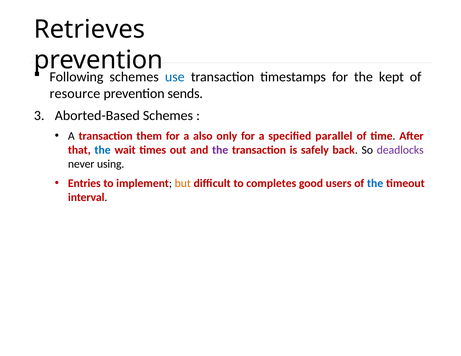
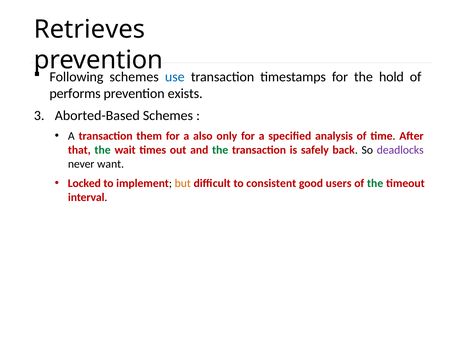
kept: kept -> hold
resource: resource -> performs
sends: sends -> exists
parallel: parallel -> analysis
the at (103, 150) colour: blue -> green
the at (220, 150) colour: purple -> green
using: using -> want
Entries: Entries -> Locked
completes: completes -> consistent
the at (375, 183) colour: blue -> green
